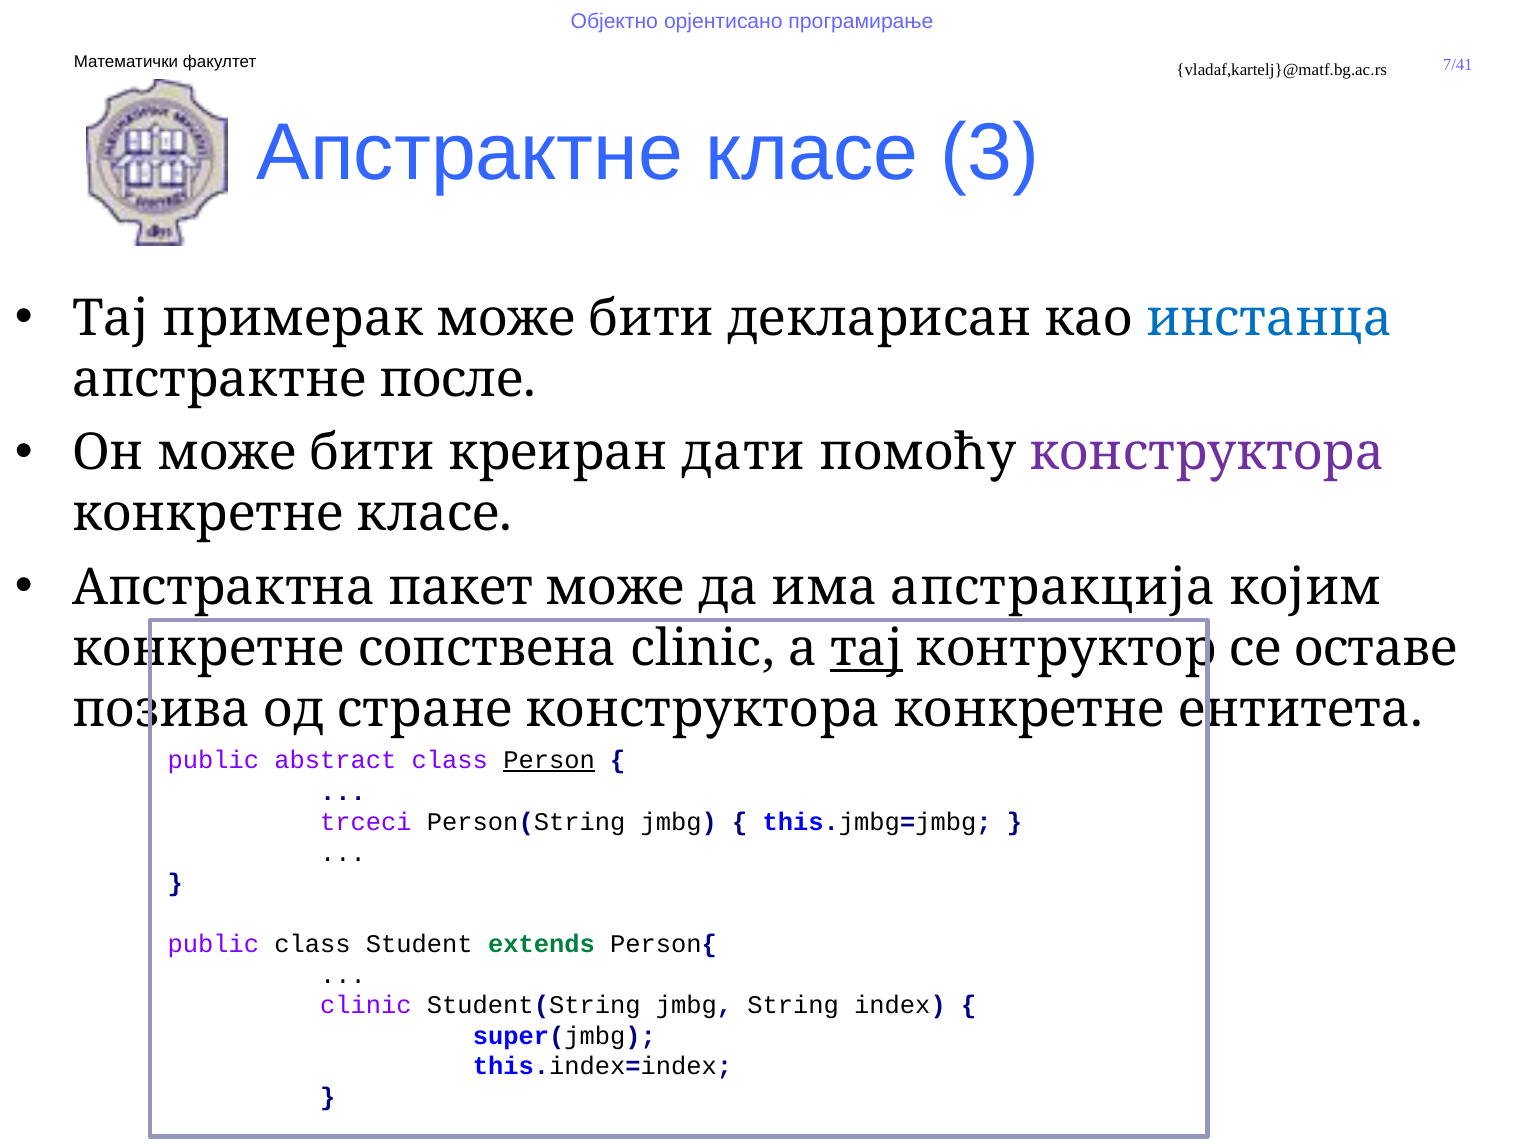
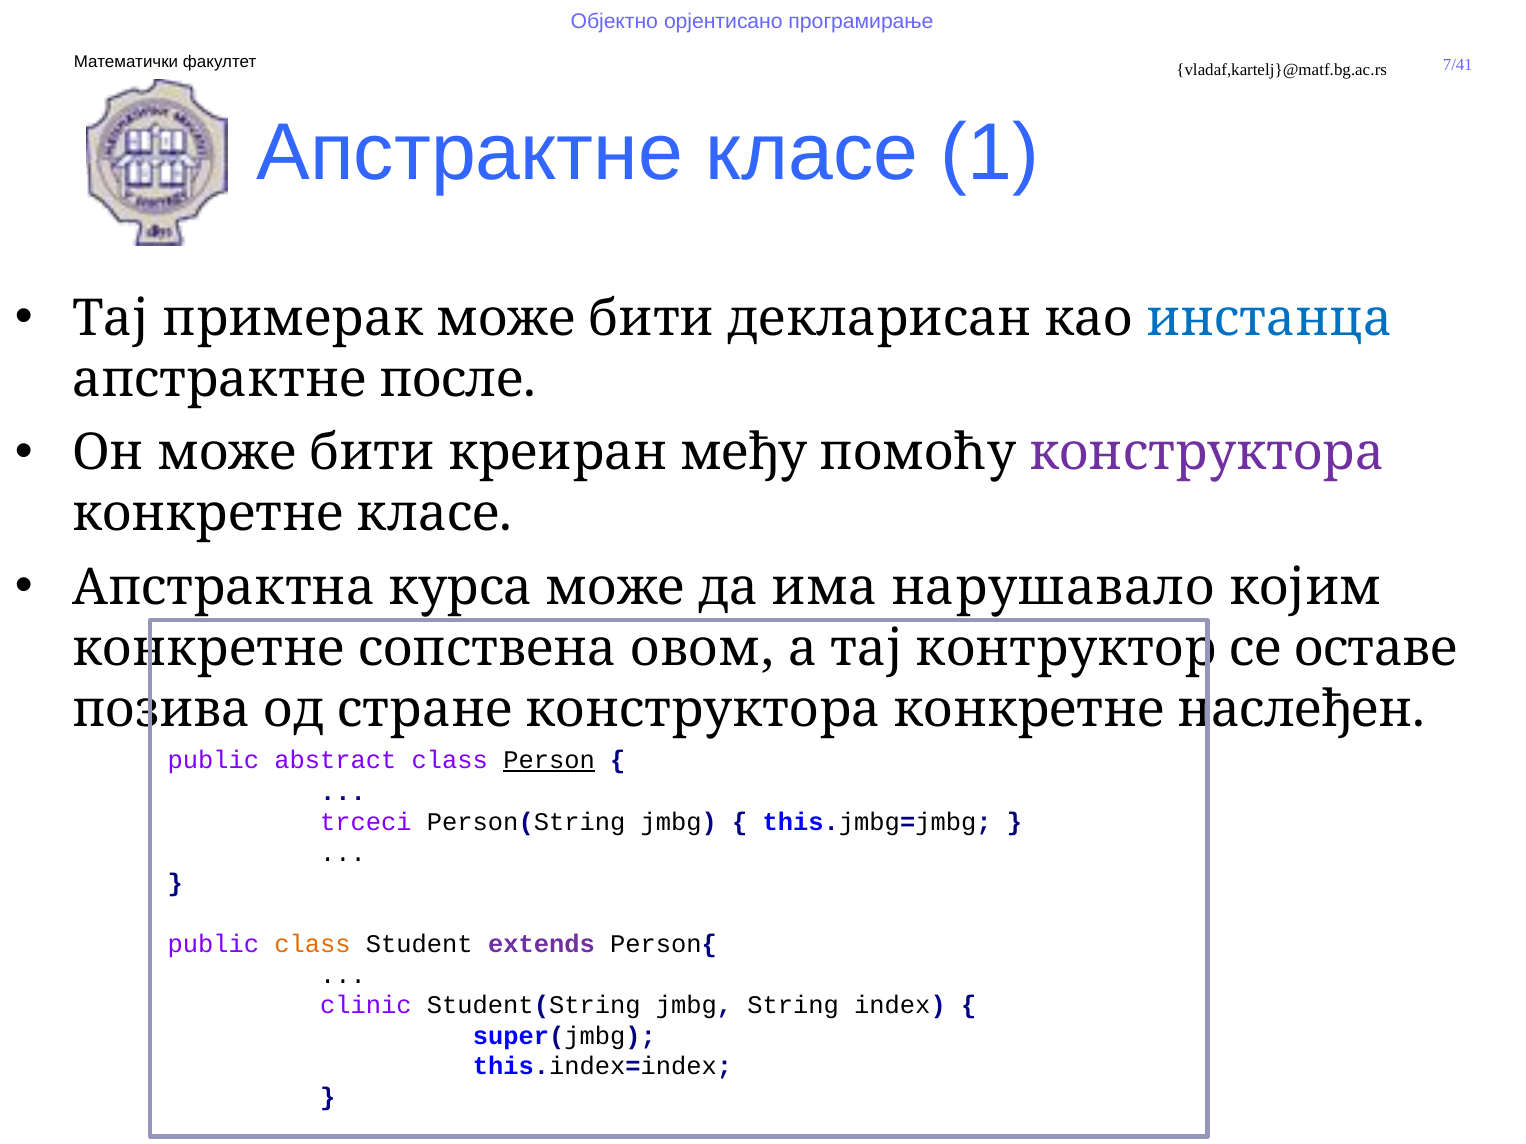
3: 3 -> 1
дати: дати -> међу
пакет: пакет -> курса
апстракција: апстракција -> нарушавало
сопствена clinic: clinic -> овом
тај at (866, 649) underline: present -> none
ентитета: ентитета -> наслеђен
class at (313, 945) colour: black -> orange
extends colour: green -> purple
